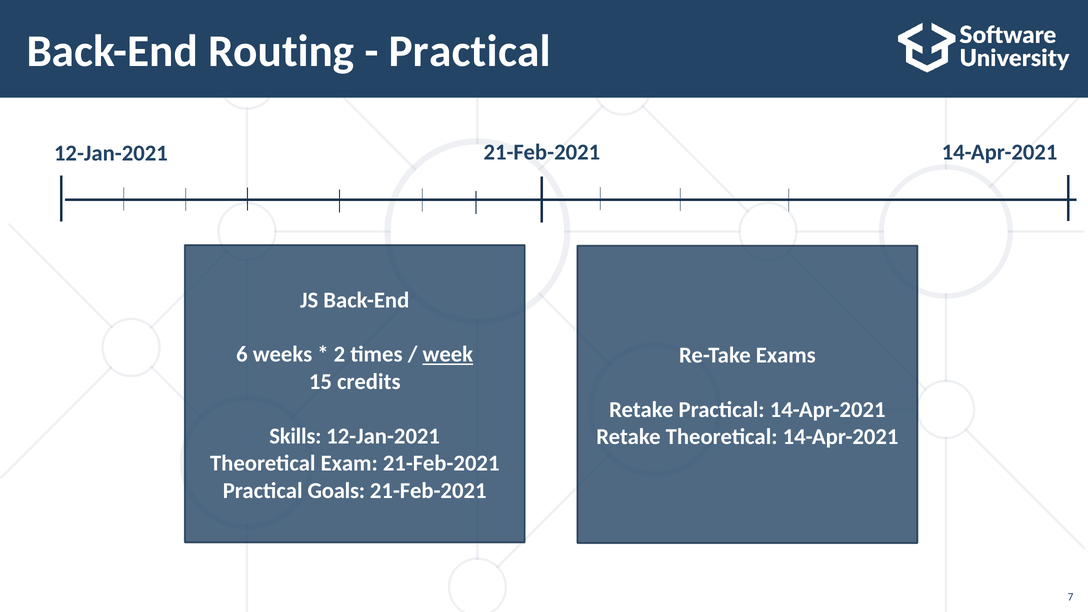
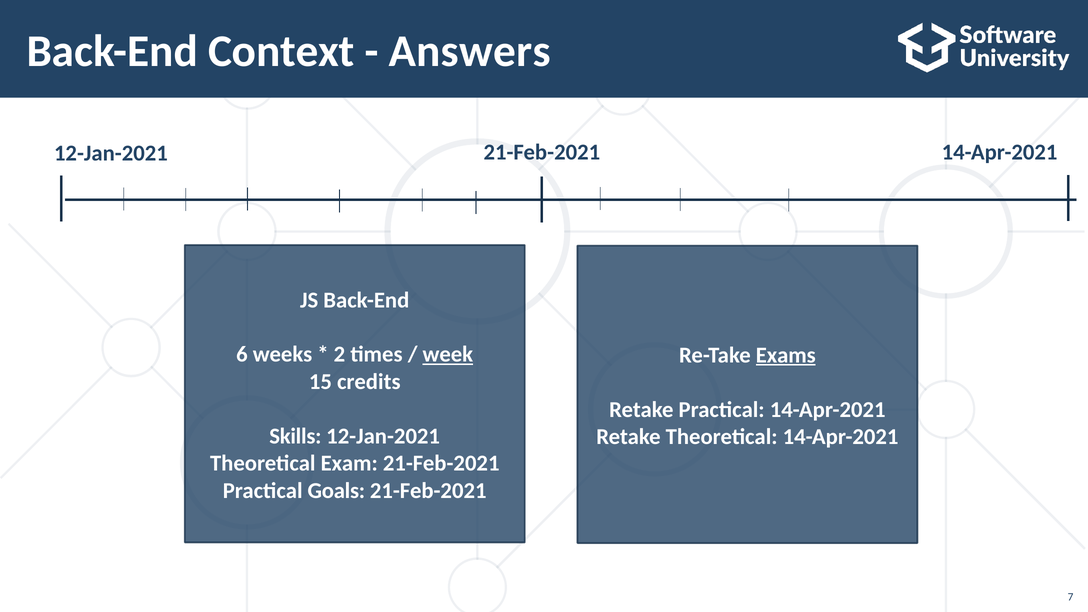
Routing: Routing -> Context
Practical at (470, 52): Practical -> Answers
Exams underline: none -> present
